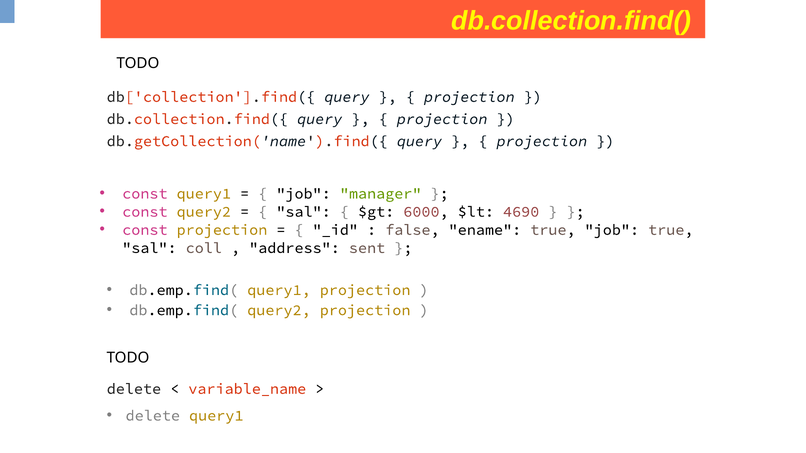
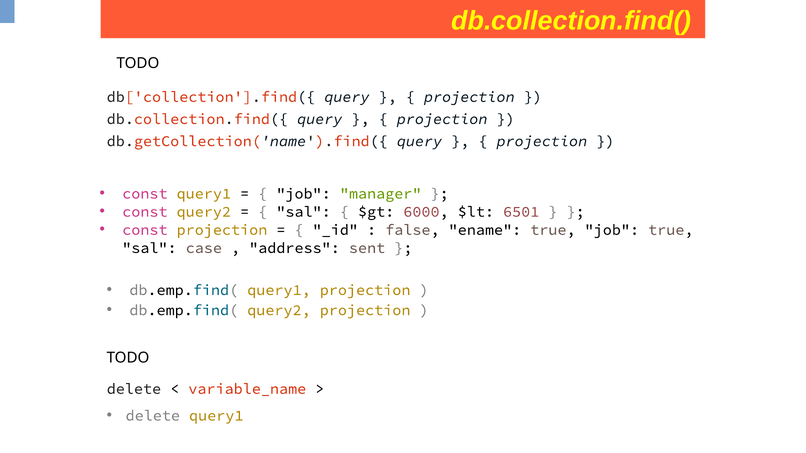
4690: 4690 -> 6501
coll: coll -> case
